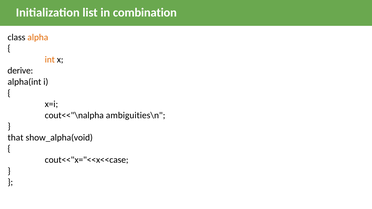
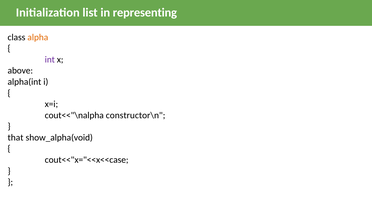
combination: combination -> representing
int colour: orange -> purple
derive: derive -> above
ambiguities\n: ambiguities\n -> constructor\n
